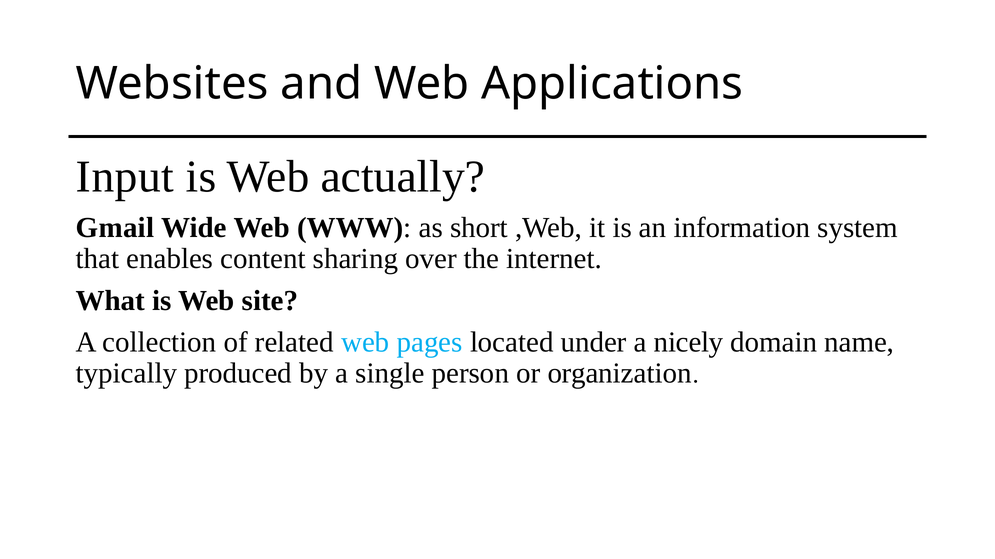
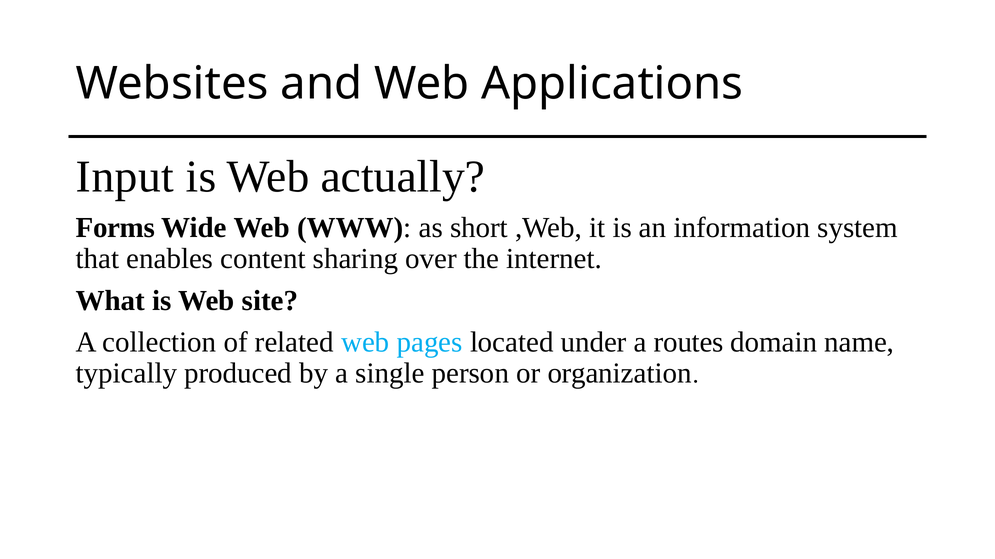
Gmail: Gmail -> Forms
nicely: nicely -> routes
